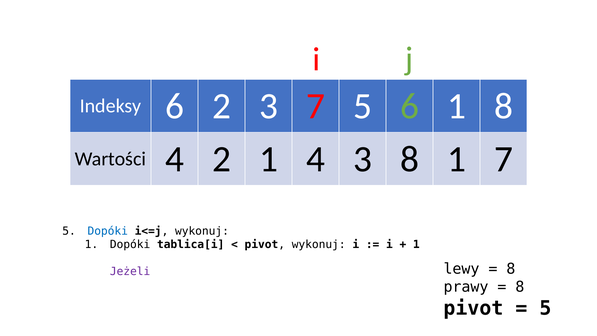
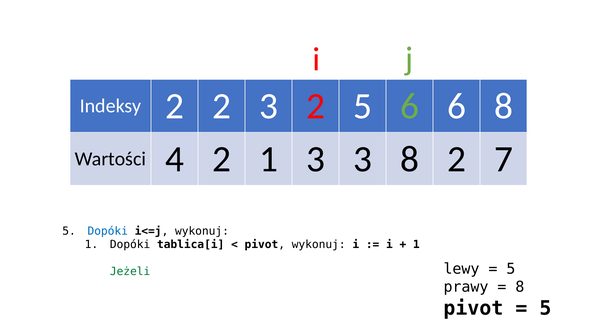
Indeksy 6: 6 -> 2
3 7: 7 -> 2
6 1: 1 -> 6
2 1 4: 4 -> 3
8 1: 1 -> 2
8 at (511, 269): 8 -> 5
Jeżeli colour: purple -> green
